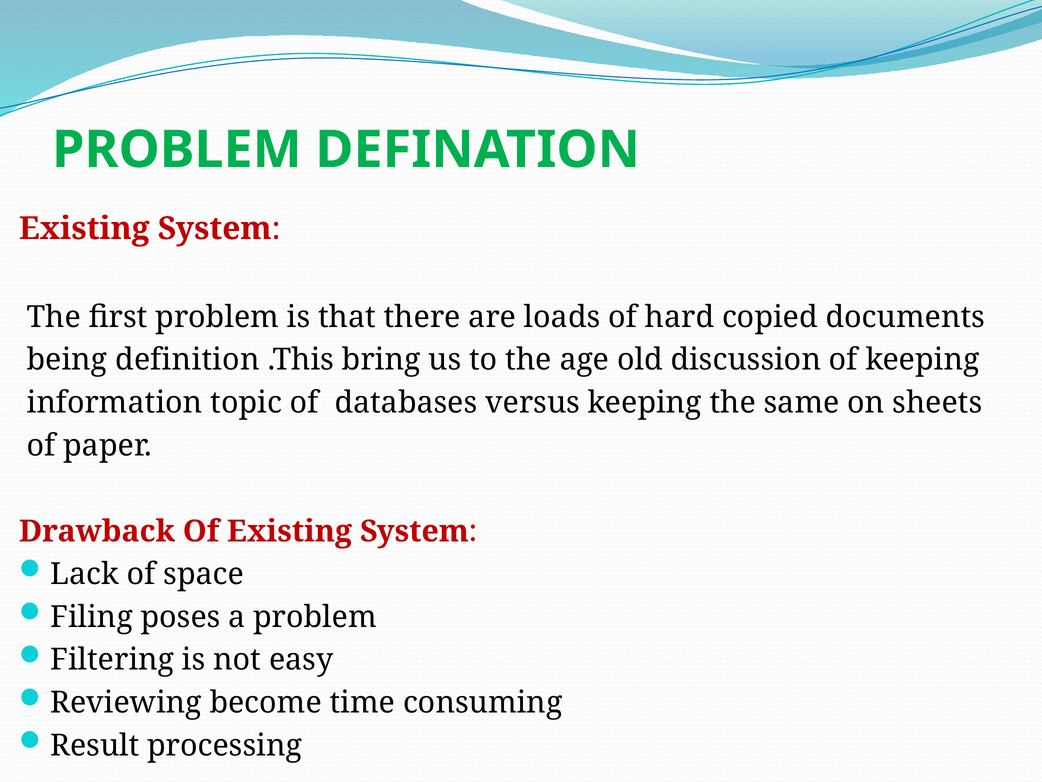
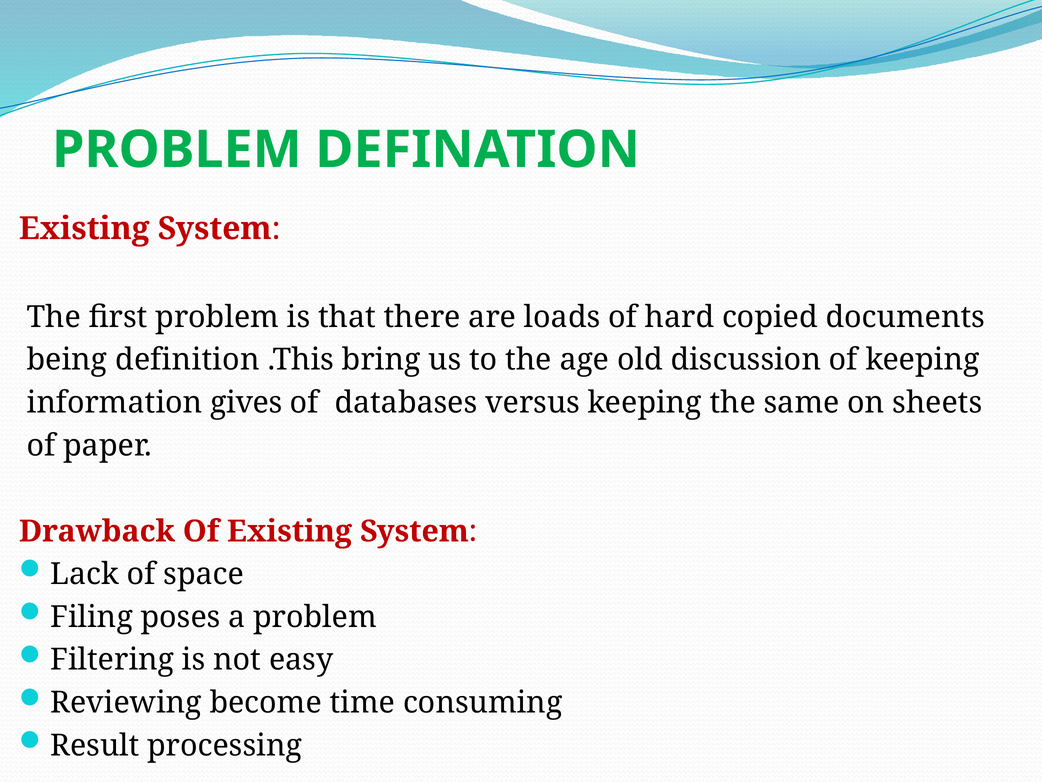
topic: topic -> gives
